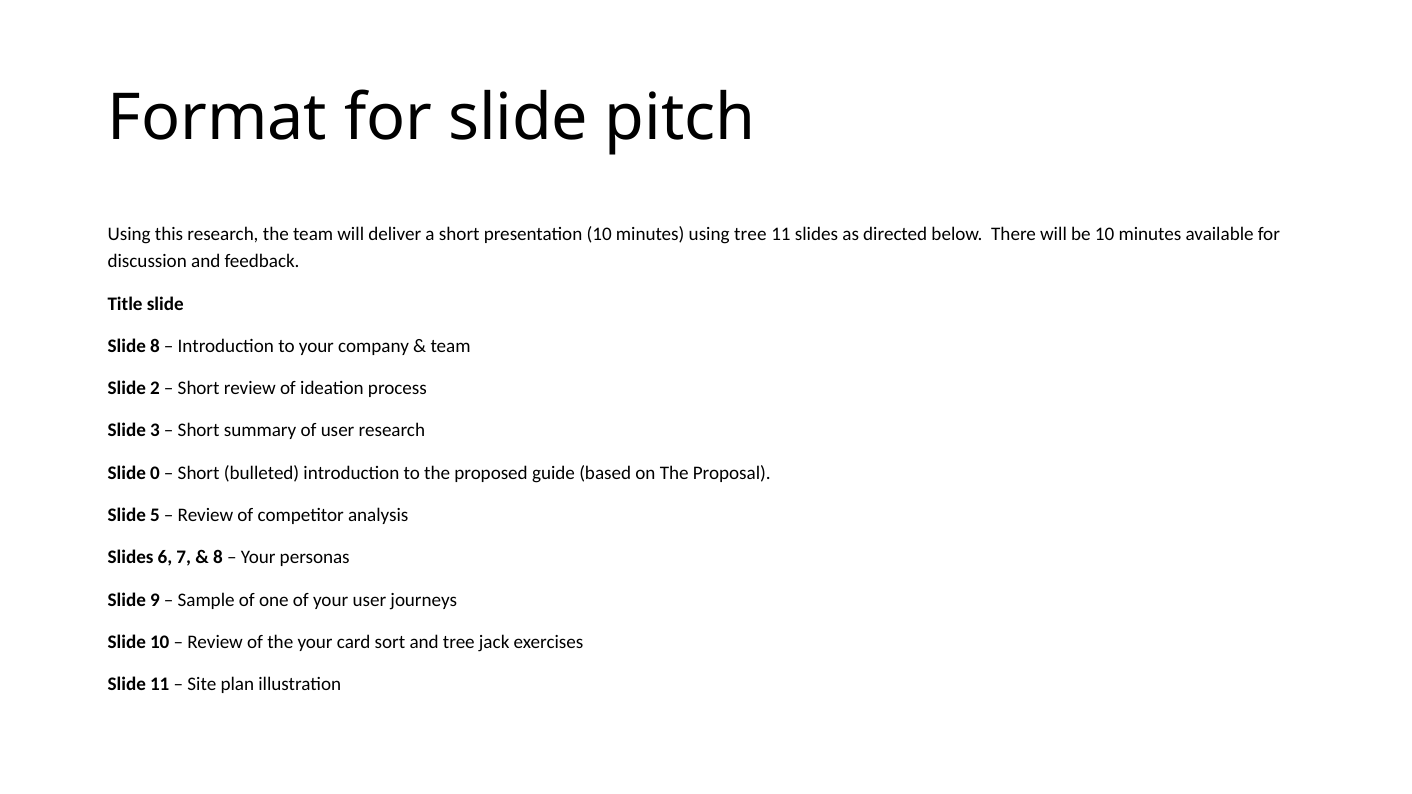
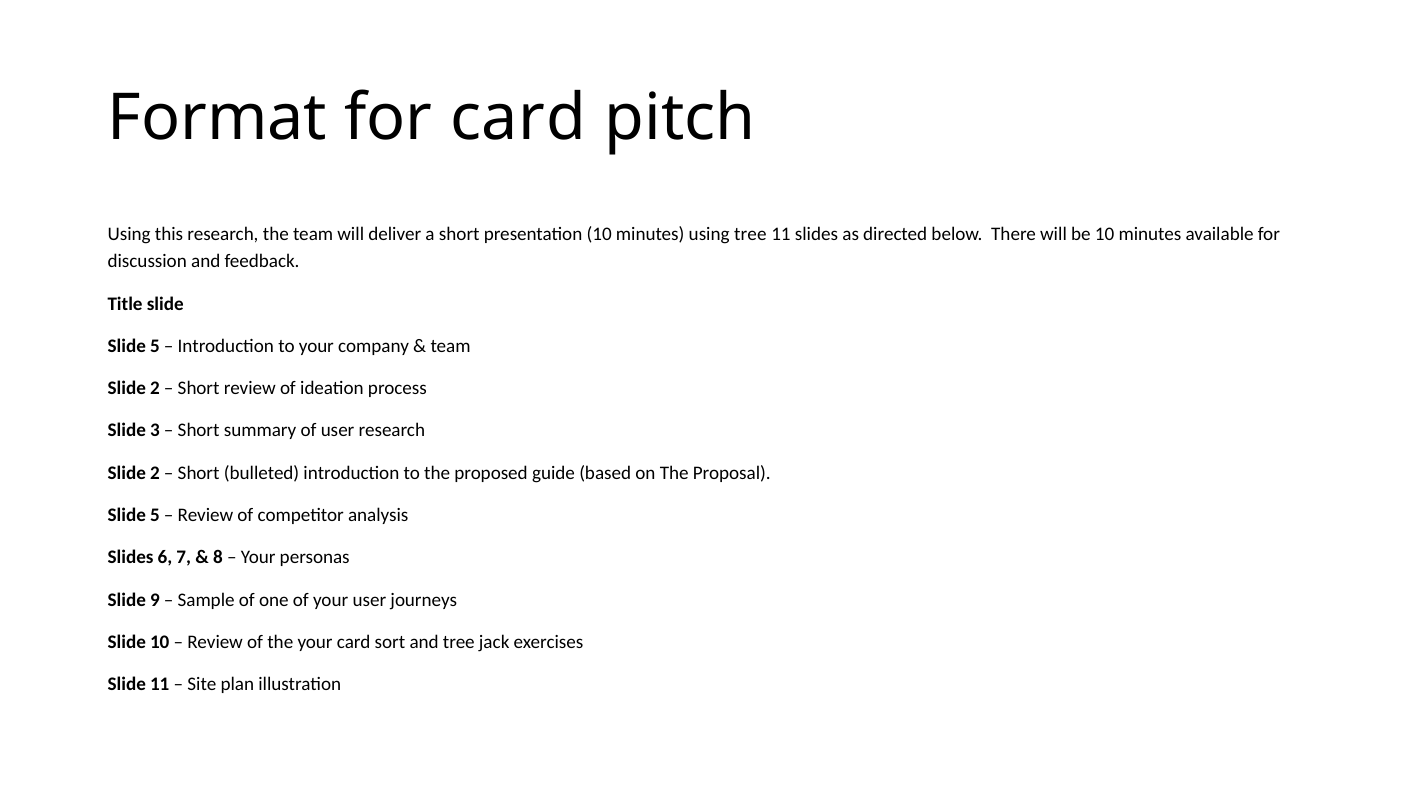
for slide: slide -> card
8 at (155, 346): 8 -> 5
0 at (155, 473): 0 -> 2
